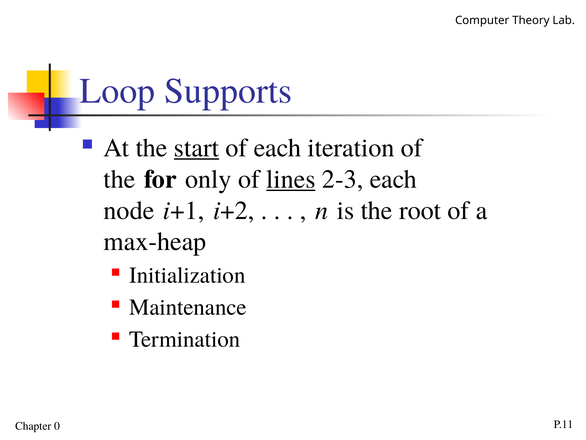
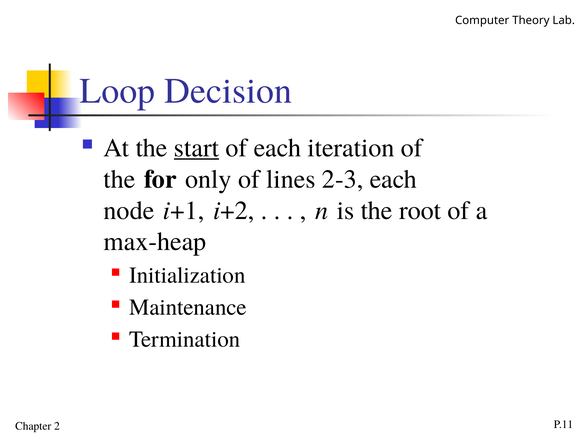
Supports: Supports -> Decision
lines underline: present -> none
0: 0 -> 2
